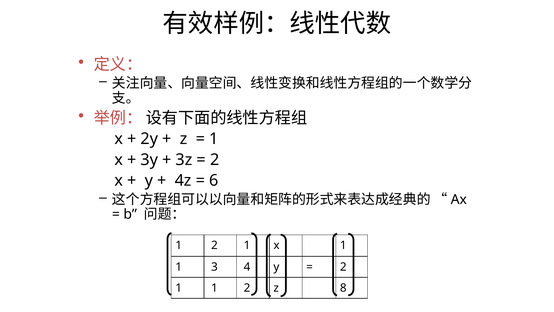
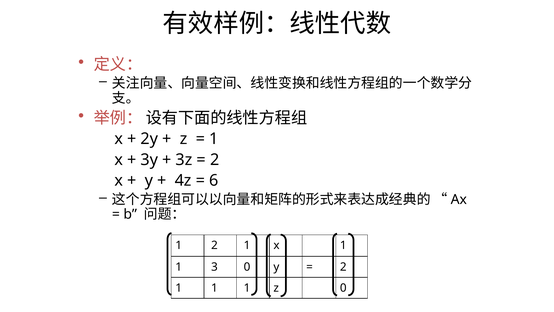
3 4: 4 -> 0
1 1 2: 2 -> 1
z 8: 8 -> 0
